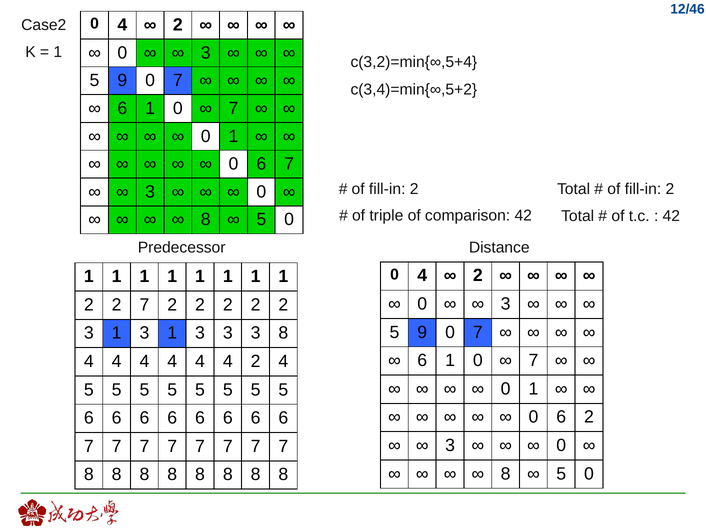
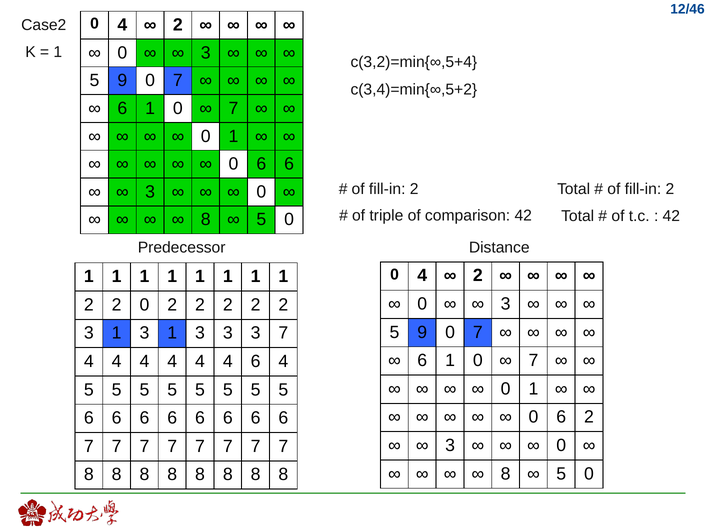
0 6 7: 7 -> 6
2 7: 7 -> 0
3 8: 8 -> 7
4 2: 2 -> 6
